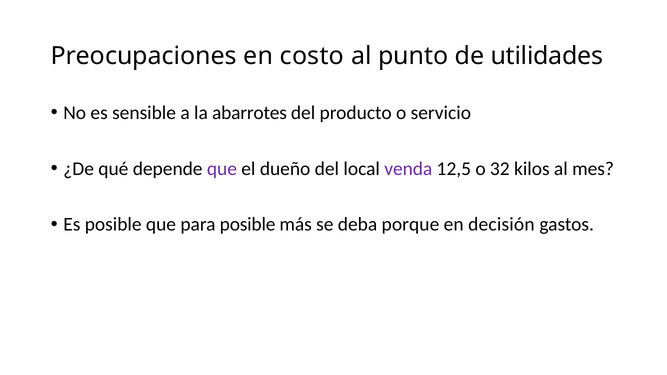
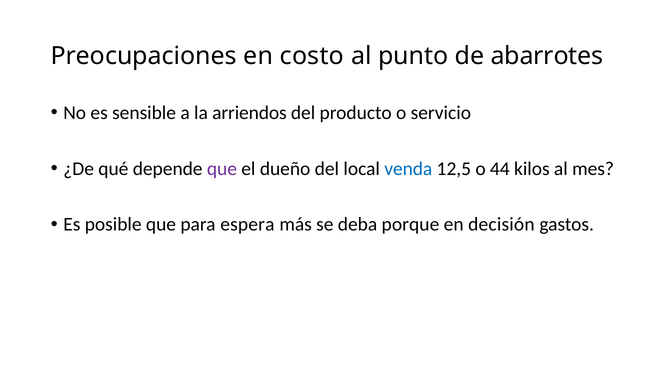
utilidades: utilidades -> abarrotes
abarrotes: abarrotes -> arriendos
venda colour: purple -> blue
32: 32 -> 44
para posible: posible -> espera
